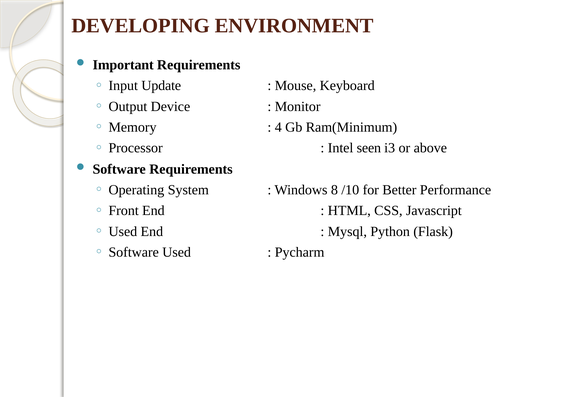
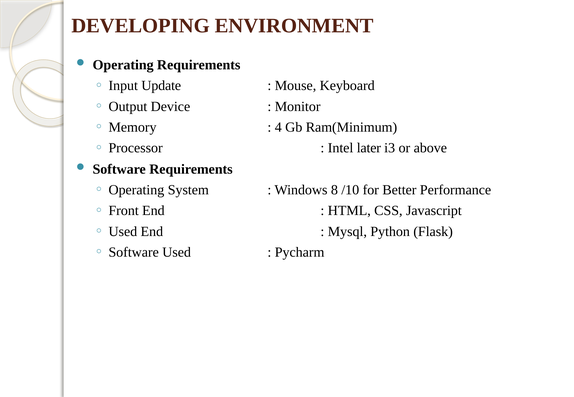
Important at (123, 65): Important -> Operating
seen: seen -> later
